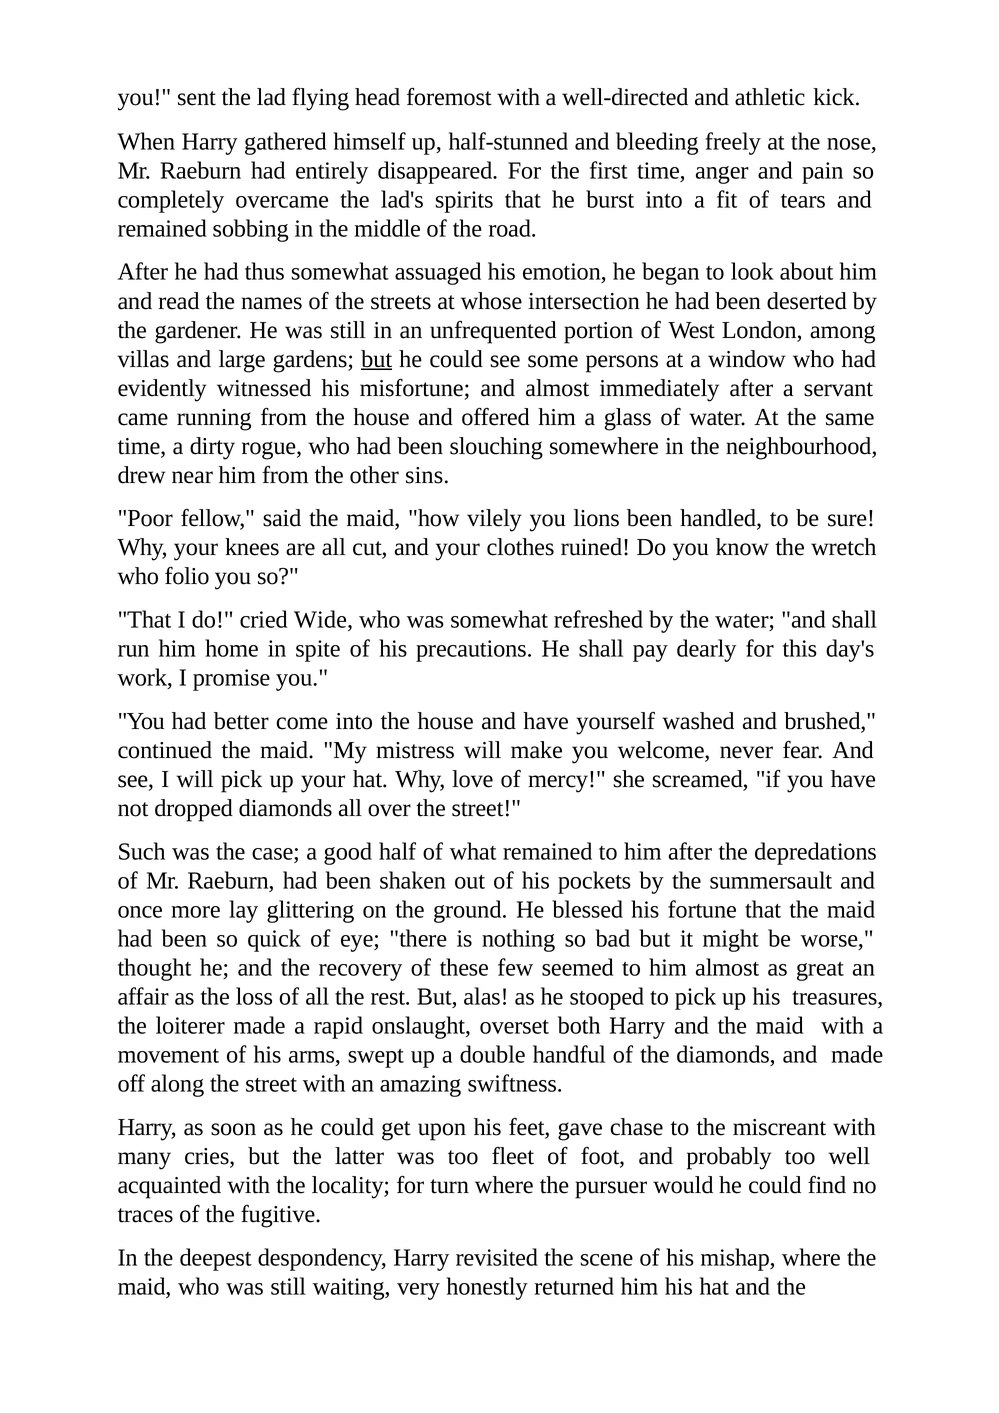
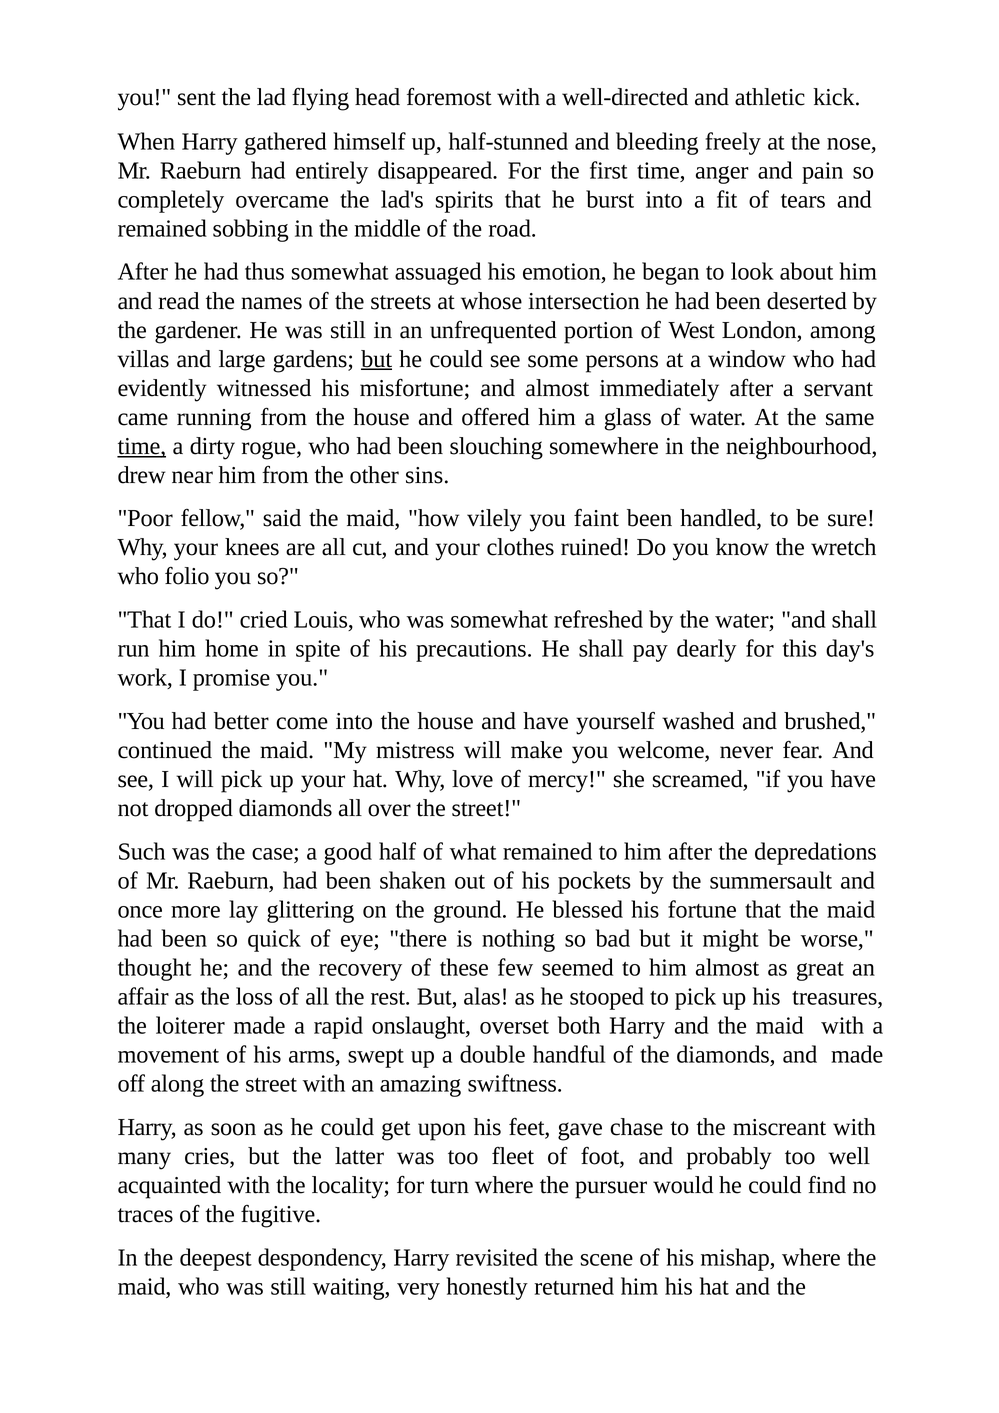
time at (142, 446) underline: none -> present
lions: lions -> faint
Wide: Wide -> Louis
